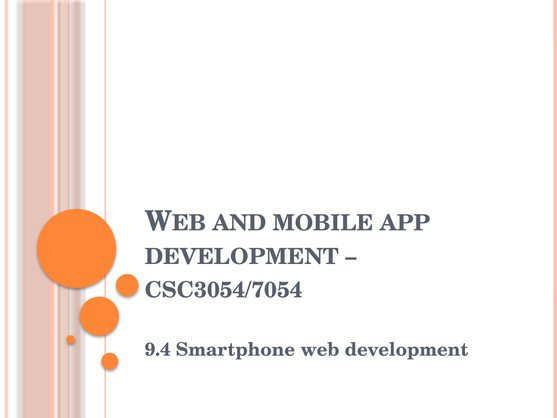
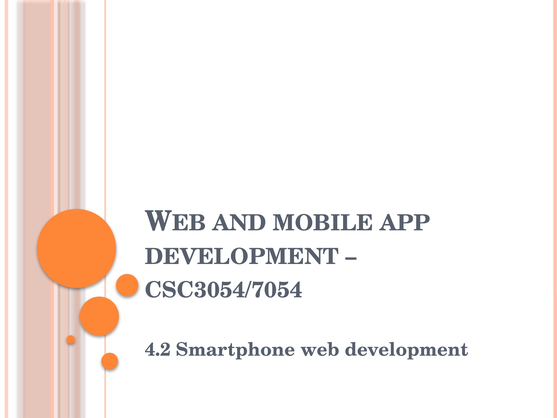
9.4: 9.4 -> 4.2
